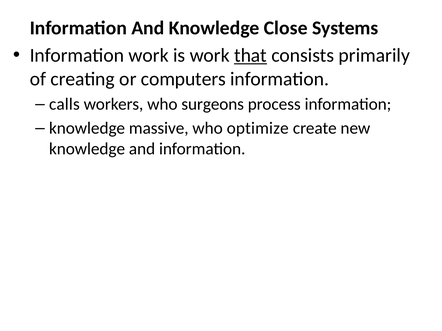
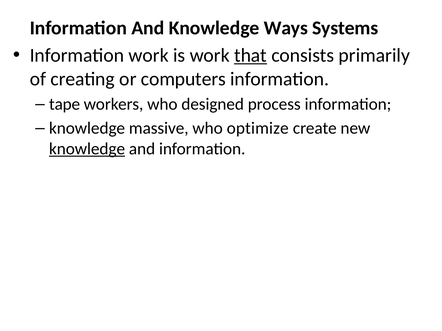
Close: Close -> Ways
calls: calls -> tape
surgeons: surgeons -> designed
knowledge at (87, 149) underline: none -> present
